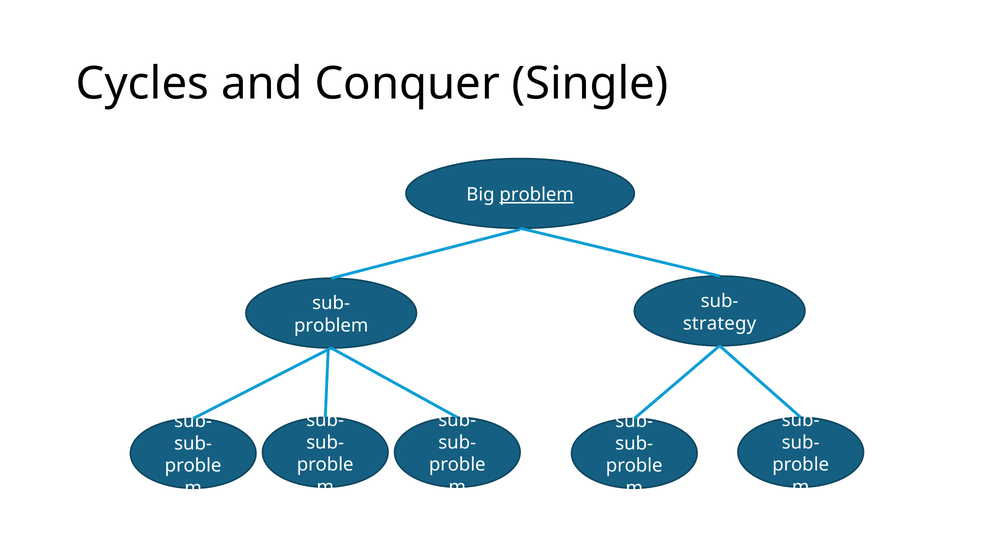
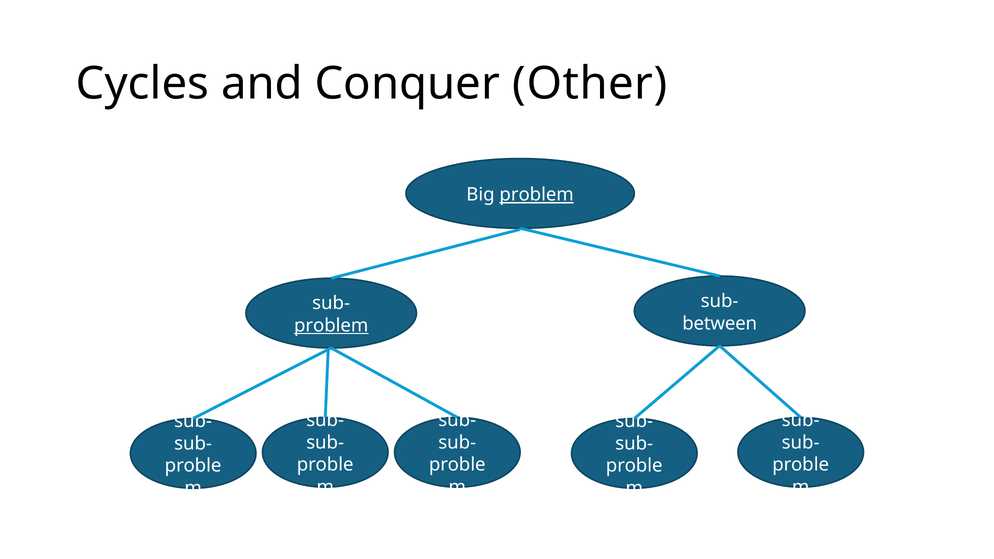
Single: Single -> Other
strategy: strategy -> between
problem at (331, 326) underline: none -> present
